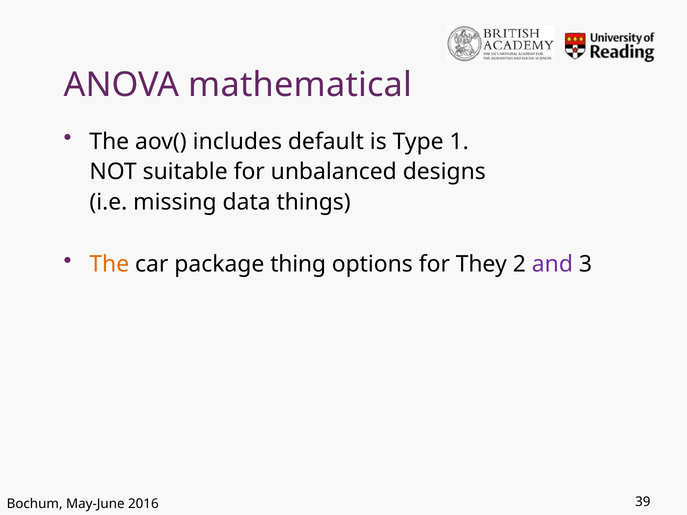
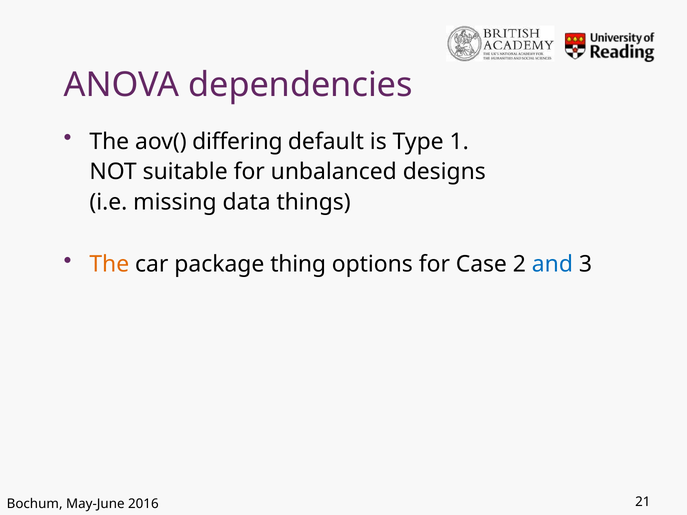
mathematical: mathematical -> dependencies
includes: includes -> differing
They: They -> Case
and colour: purple -> blue
39: 39 -> 21
